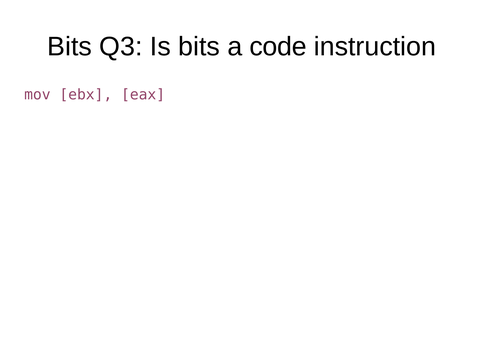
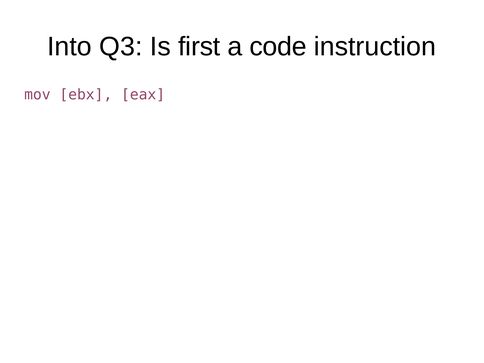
Bits at (70, 47): Bits -> Into
Is bits: bits -> first
